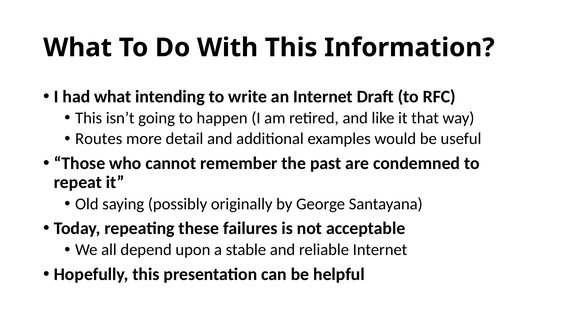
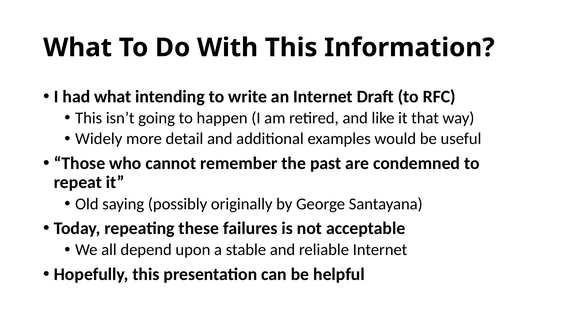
Routes: Routes -> Widely
